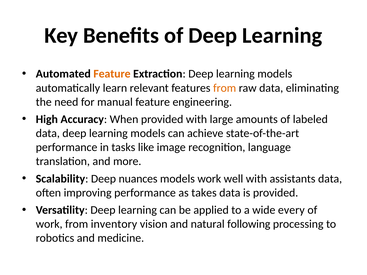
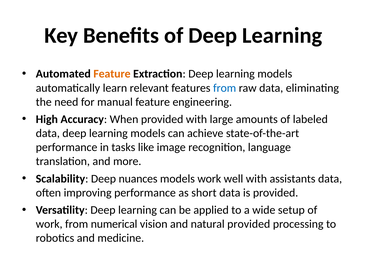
from at (225, 88) colour: orange -> blue
takes: takes -> short
every: every -> setup
inventory: inventory -> numerical
natural following: following -> provided
